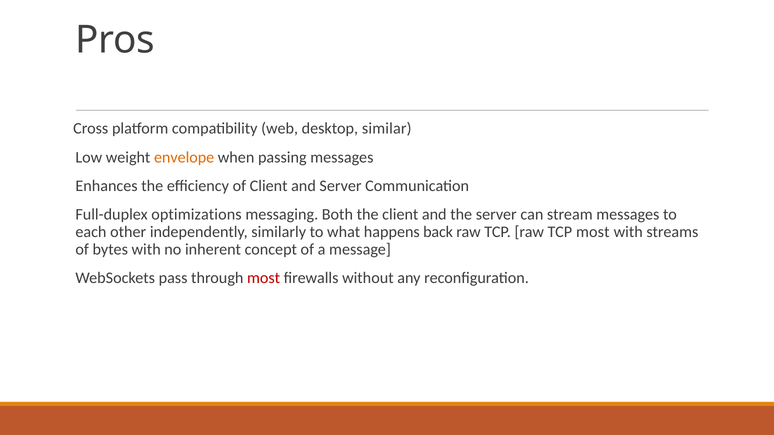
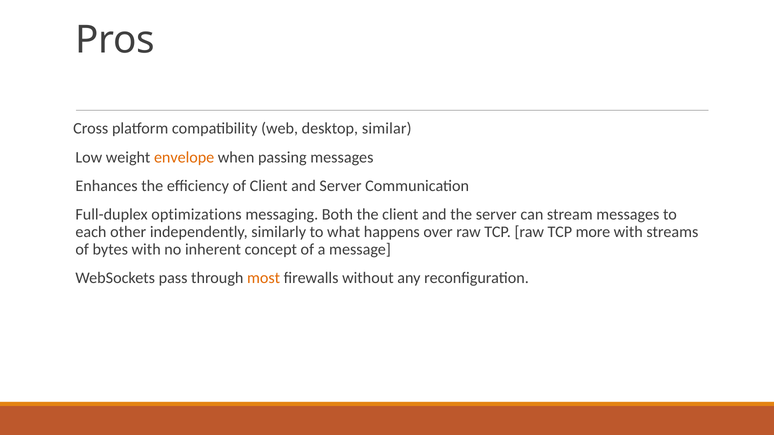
back: back -> over
TCP most: most -> more
most at (264, 278) colour: red -> orange
